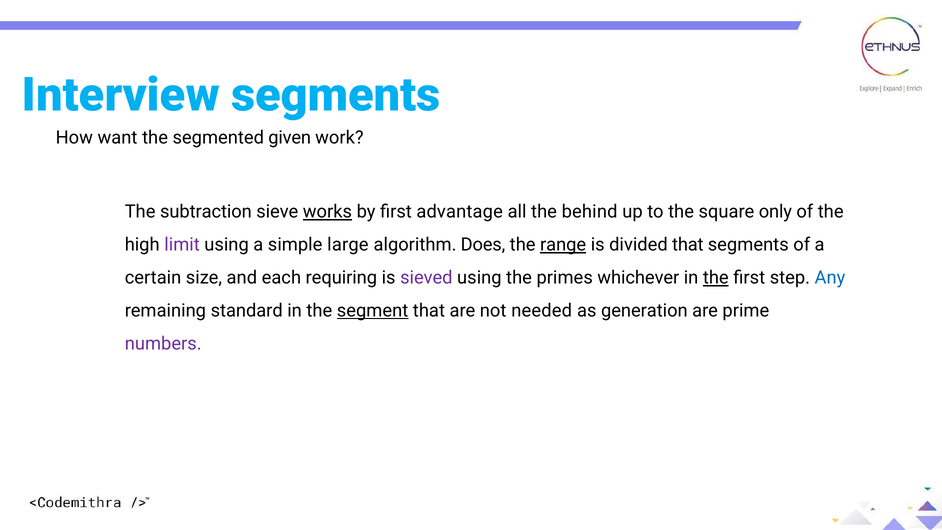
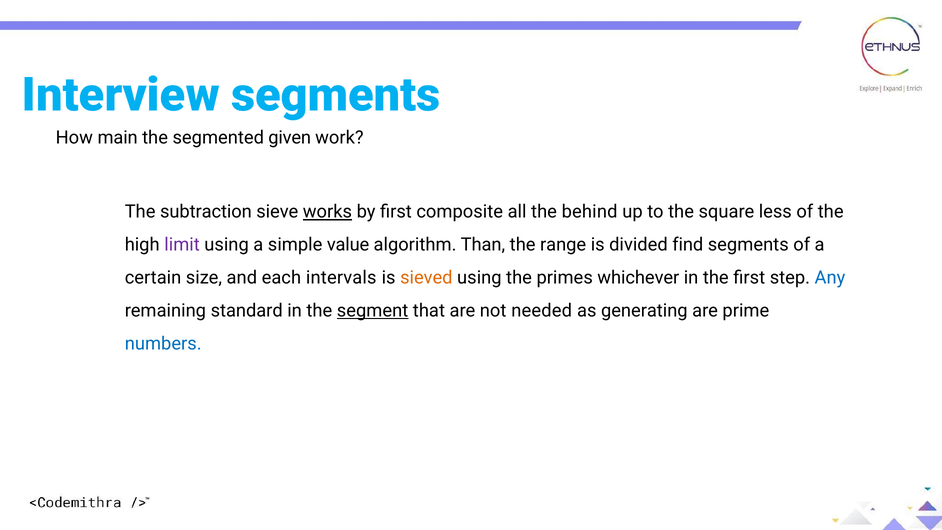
want: want -> main
advantage: advantage -> composite
only: only -> less
large: large -> value
Does: Does -> Than
range underline: present -> none
divided that: that -> find
requiring: requiring -> intervals
sieved colour: purple -> orange
the at (716, 278) underline: present -> none
generation: generation -> generating
numbers colour: purple -> blue
